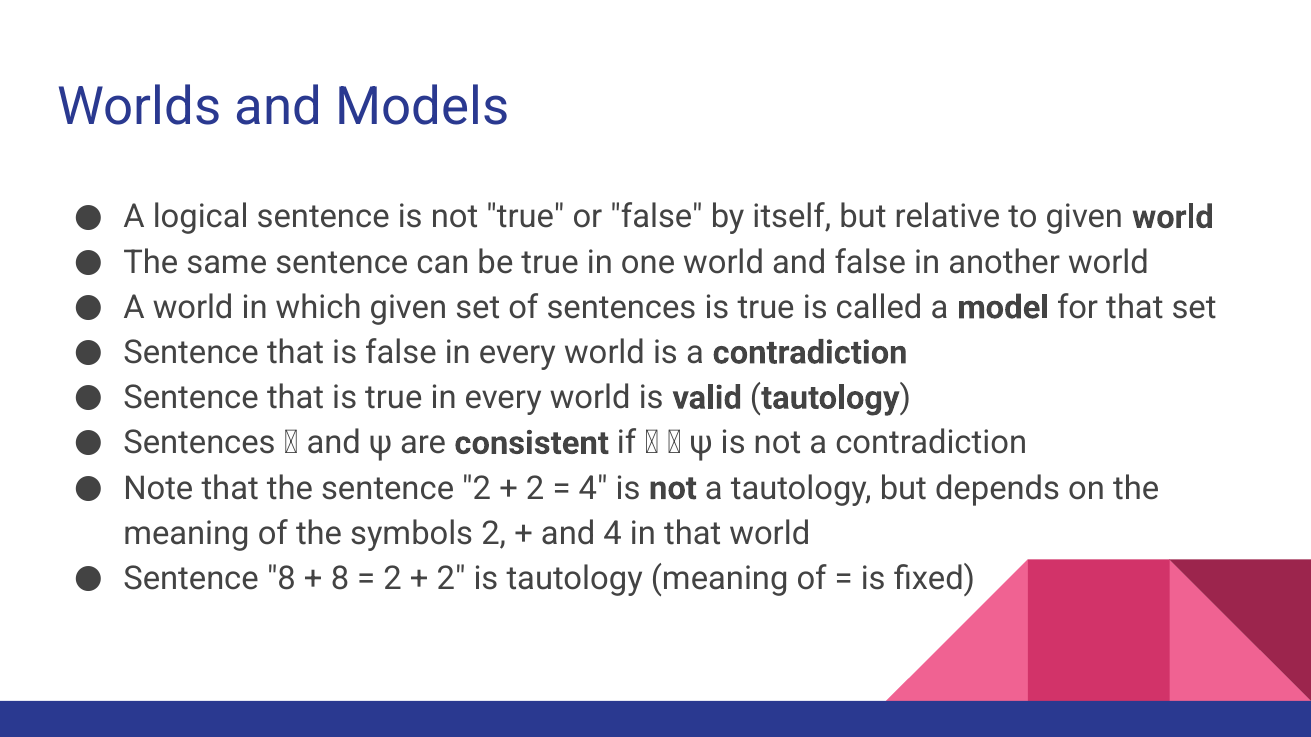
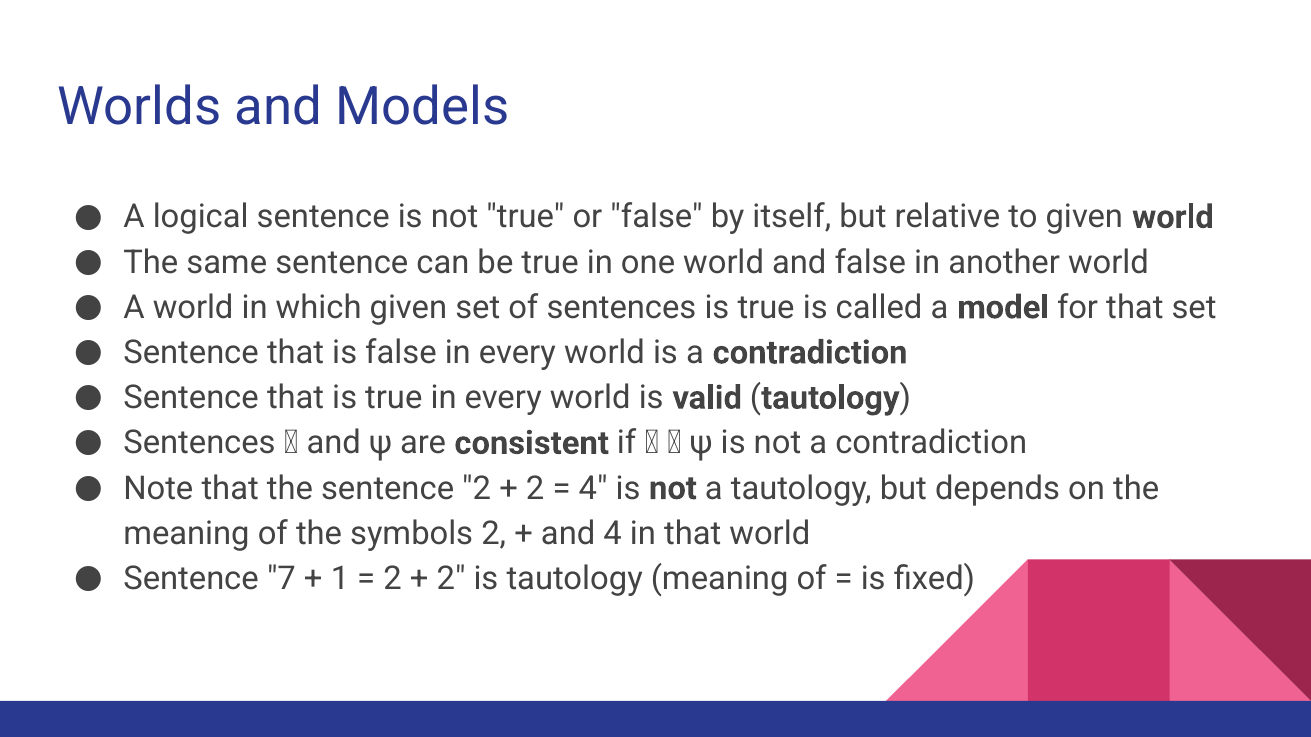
Sentence 8: 8 -> 7
8 at (340, 579): 8 -> 1
